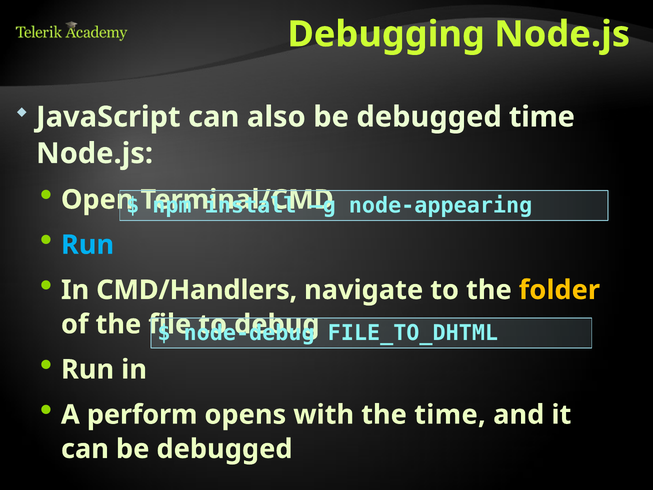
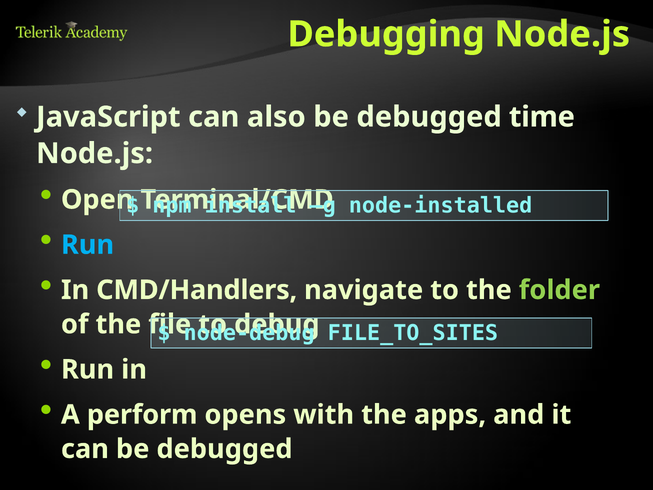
node-appearing: node-appearing -> node-installed
folder colour: yellow -> light green
FILE_TO_DHTML: FILE_TO_DHTML -> FILE_TO_SITES
the time: time -> apps
